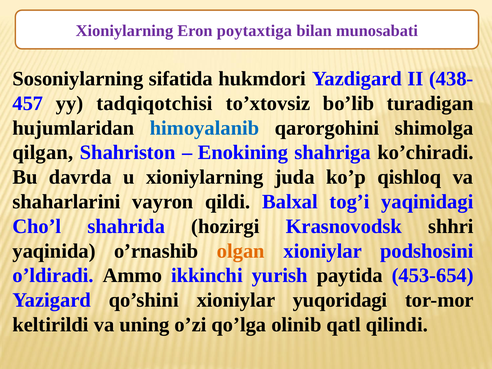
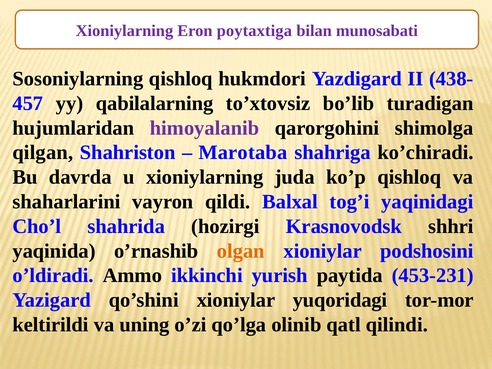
Sosoniylarning sifatida: sifatida -> qishloq
tadqiqotchisi: tadqiqotchisi -> qabilalarning
himoyalanib colour: blue -> purple
Enokining: Enokining -> Marotaba
453-654: 453-654 -> 453-231
